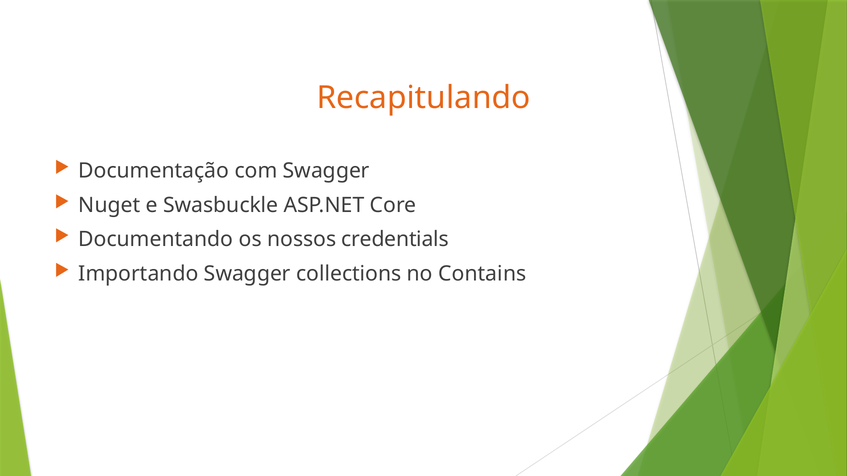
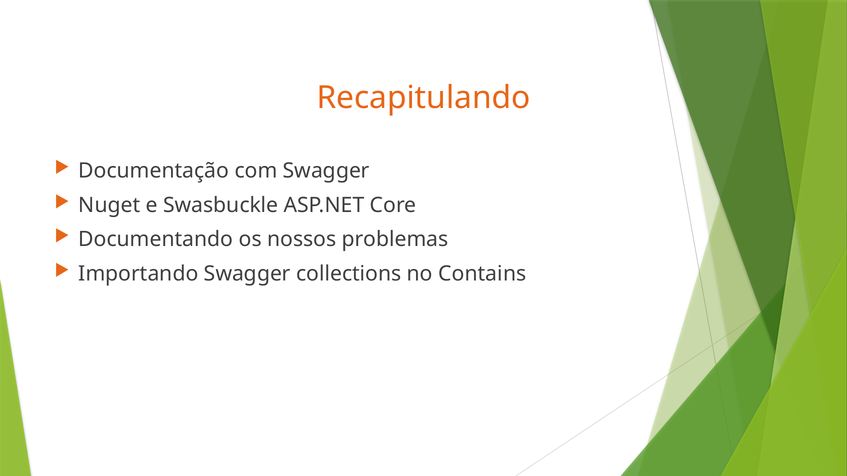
credentials: credentials -> problemas
